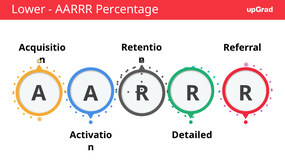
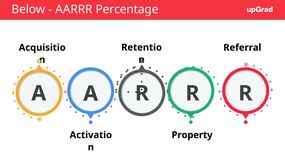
Lower: Lower -> Below
Detailed: Detailed -> Property
